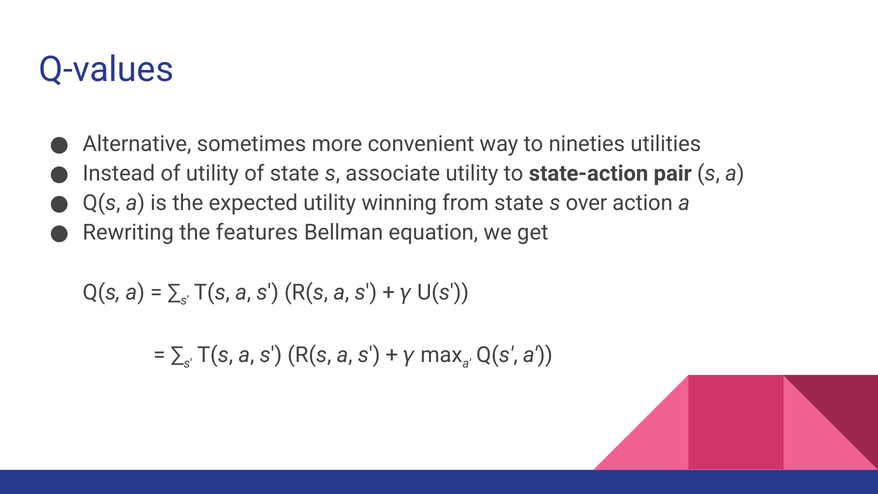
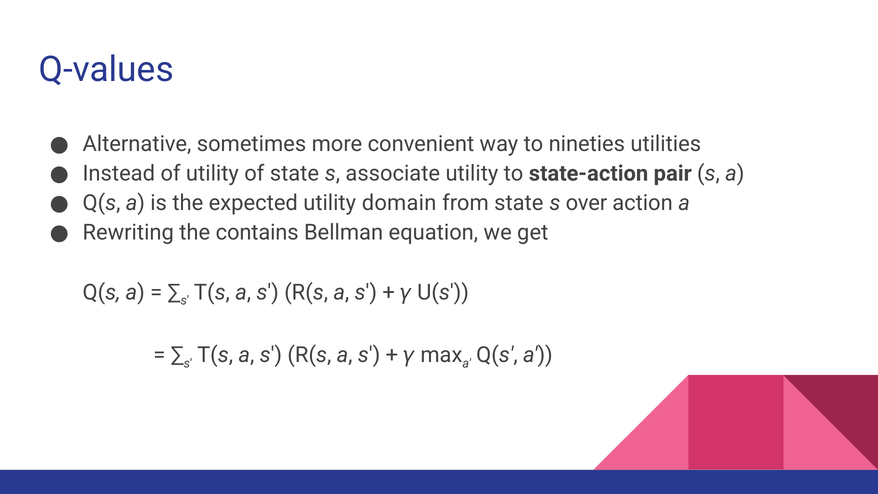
winning: winning -> domain
features: features -> contains
